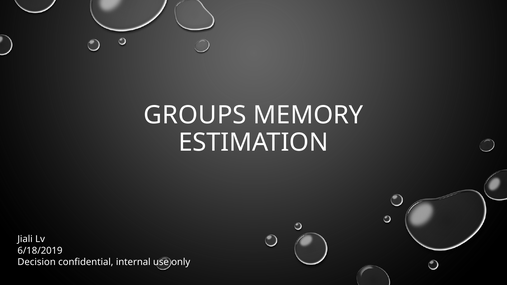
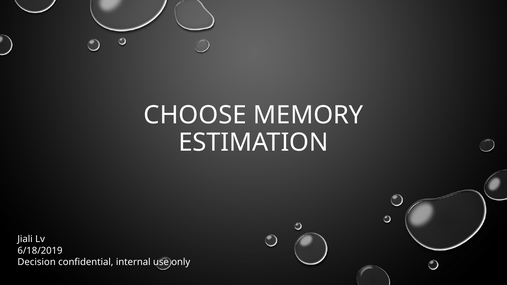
GROUPS: GROUPS -> CHOOSE
